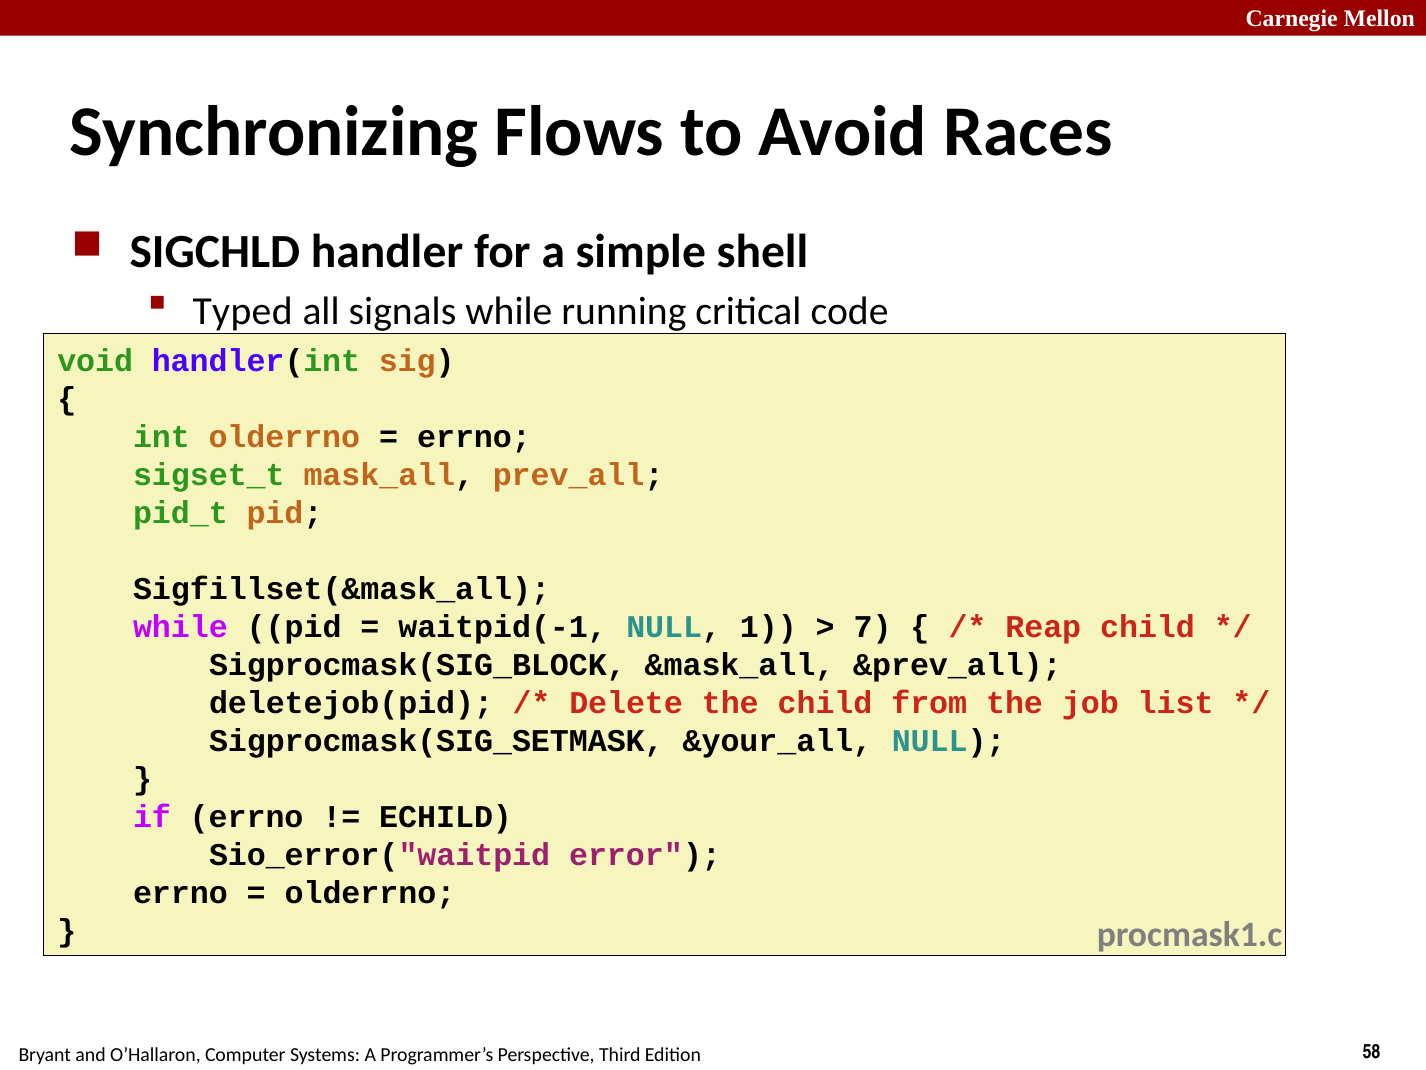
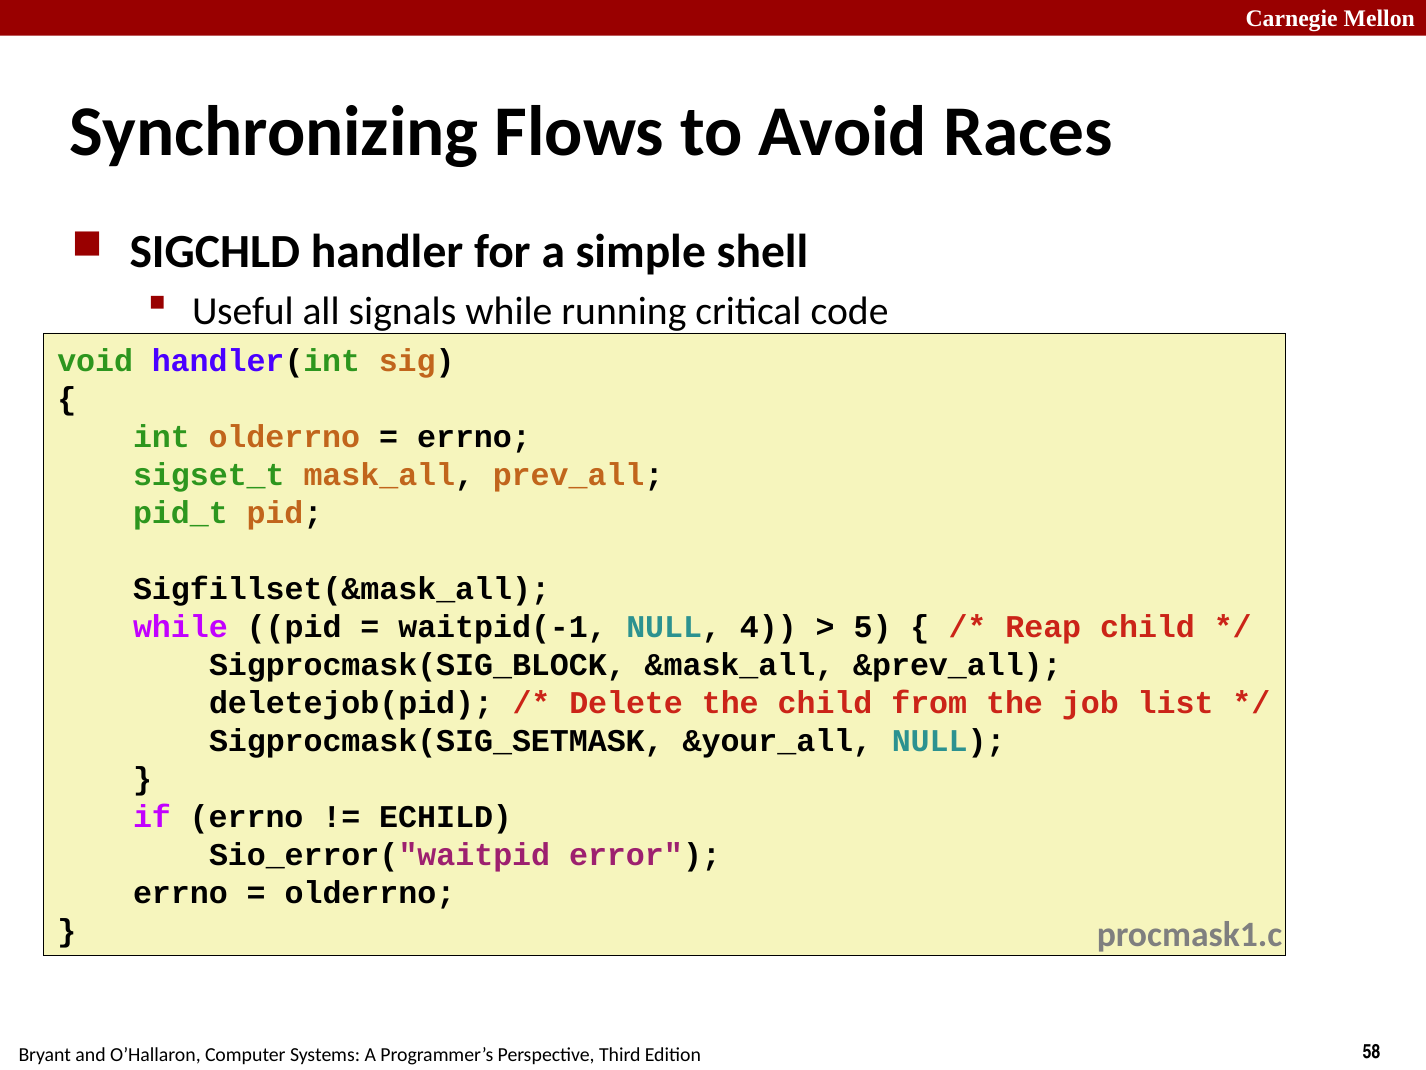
Typed: Typed -> Useful
1: 1 -> 4
7: 7 -> 5
